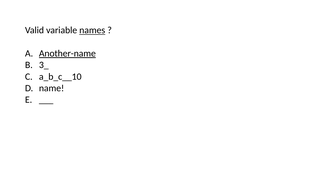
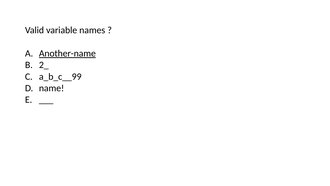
names underline: present -> none
3_: 3_ -> 2_
a_b_c__10: a_b_c__10 -> a_b_c__99
